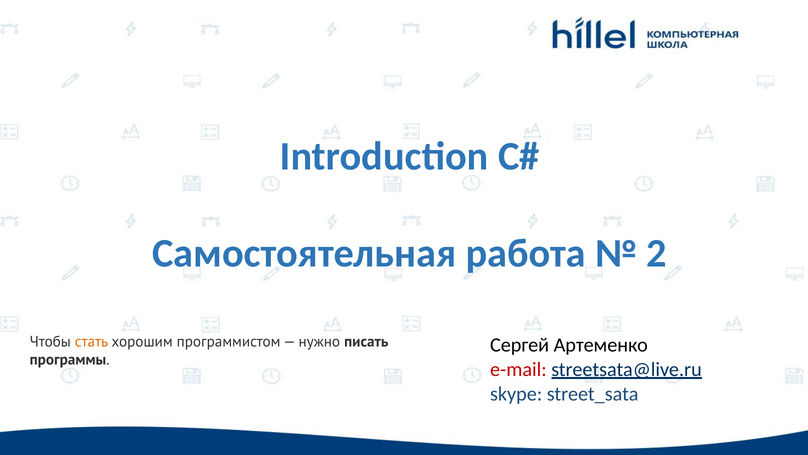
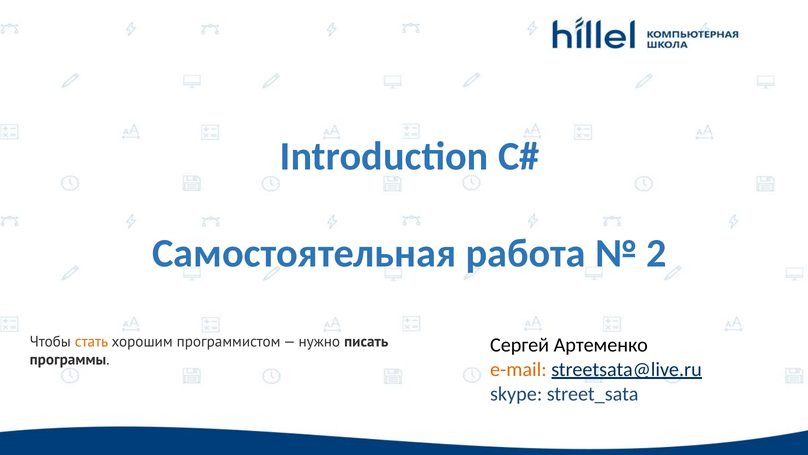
e-mail colour: red -> orange
